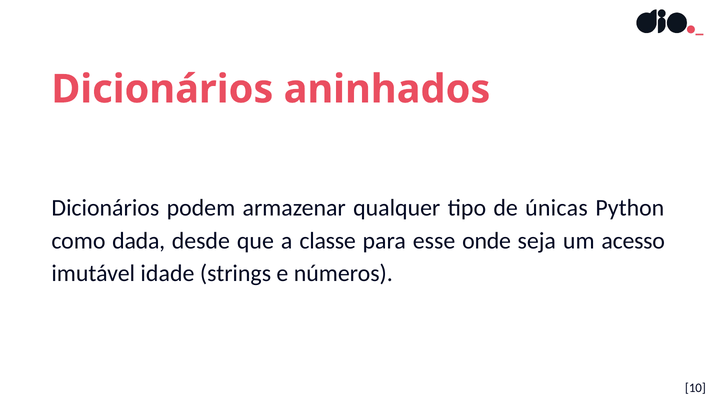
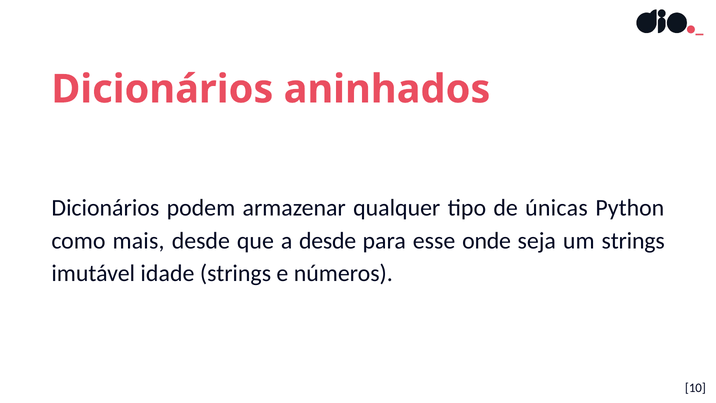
dada: dada -> mais
a classe: classe -> desde
um acesso: acesso -> strings
